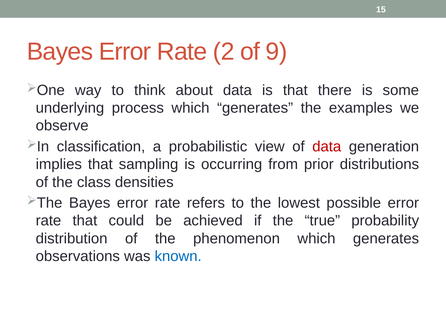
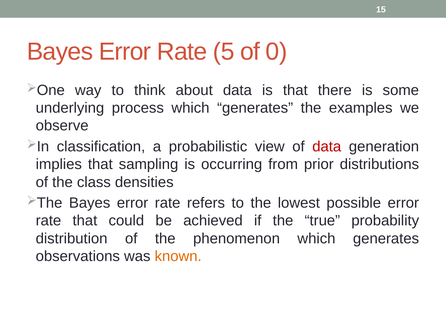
2: 2 -> 5
9: 9 -> 0
known colour: blue -> orange
